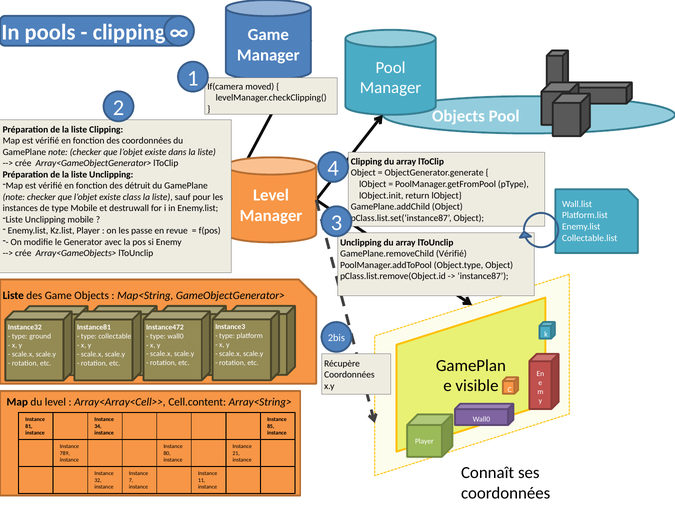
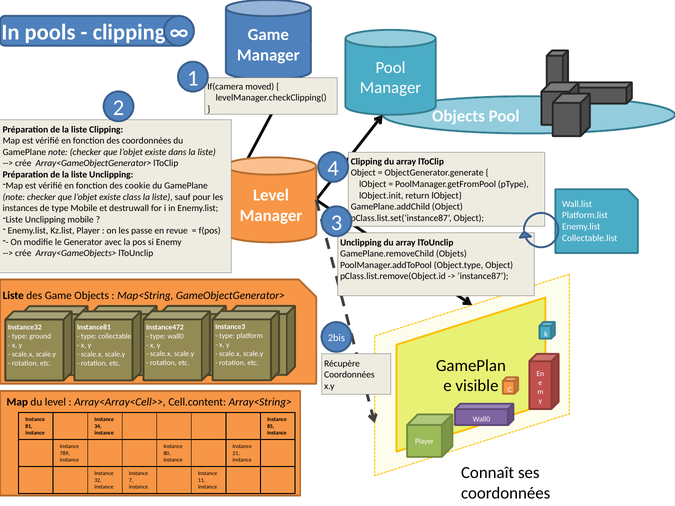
détruit: détruit -> cookie
GamePlane.removeChild Vérifié: Vérifié -> Objets
